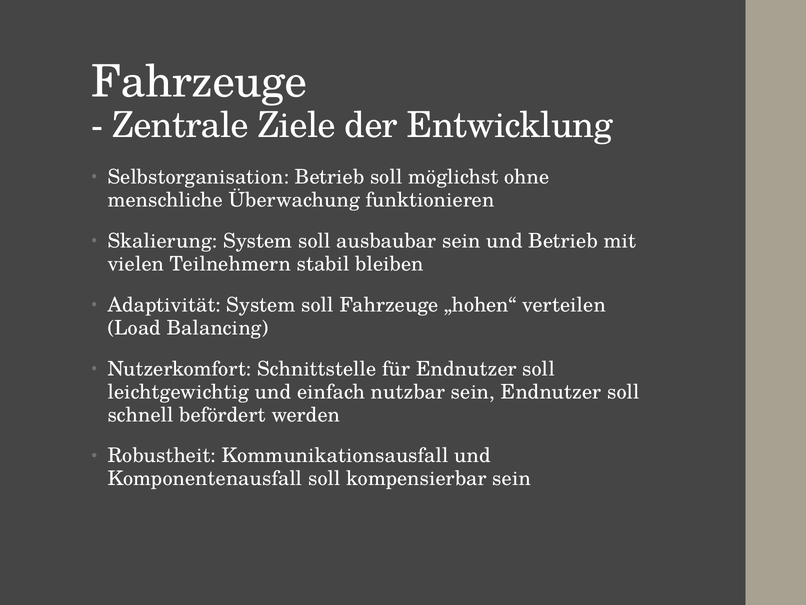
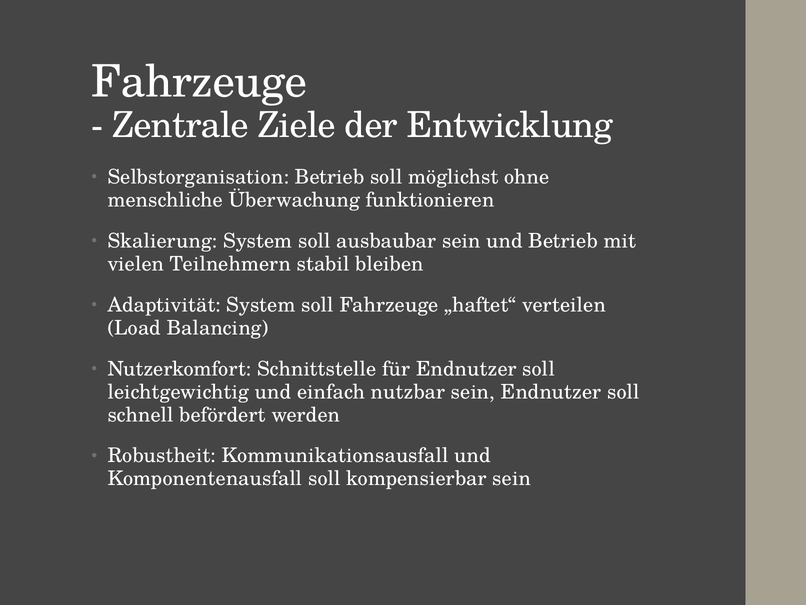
„hohen“: „hohen“ -> „haftet“
